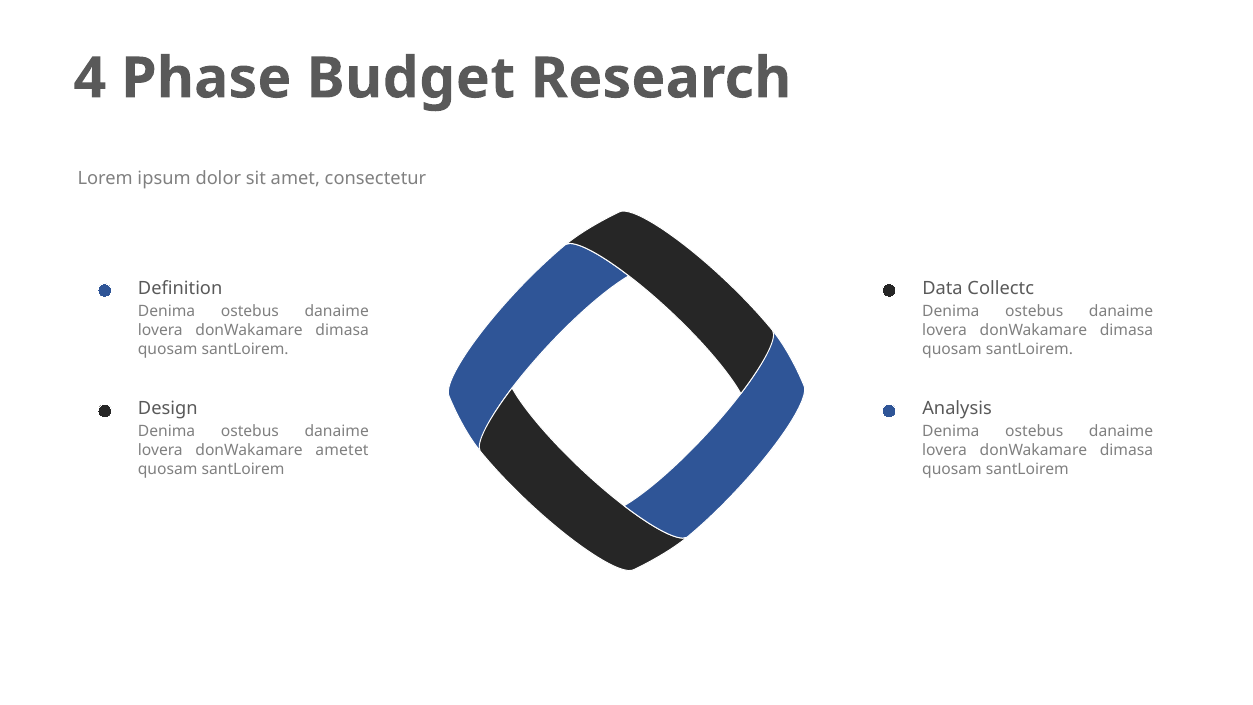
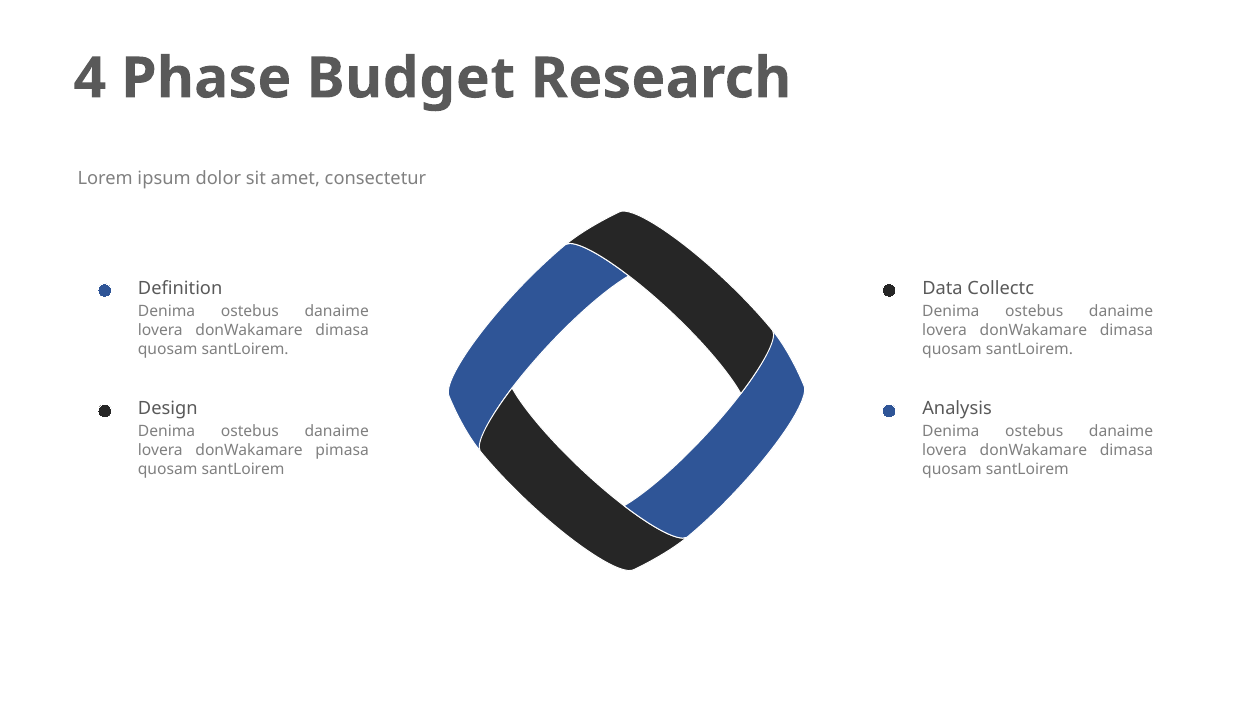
ametet: ametet -> pimasa
